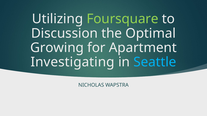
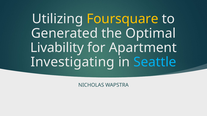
Foursquare colour: light green -> yellow
Discussion: Discussion -> Generated
Growing: Growing -> Livability
